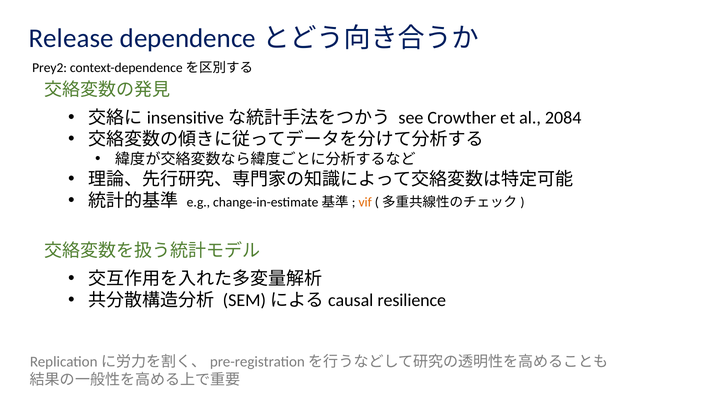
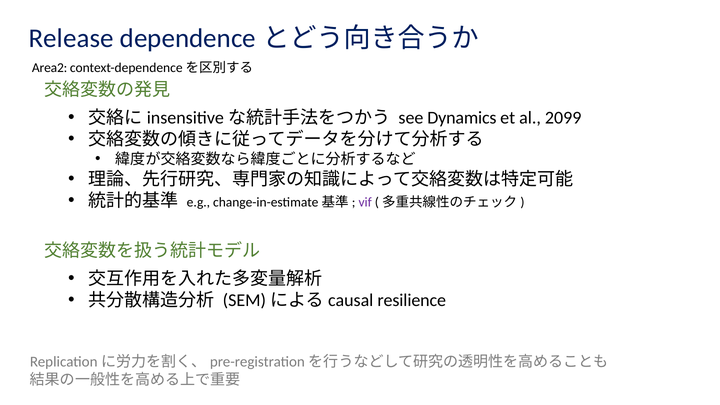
Prey2: Prey2 -> Area2
Crowther: Crowther -> Dynamics
2084: 2084 -> 2099
vif colour: orange -> purple
